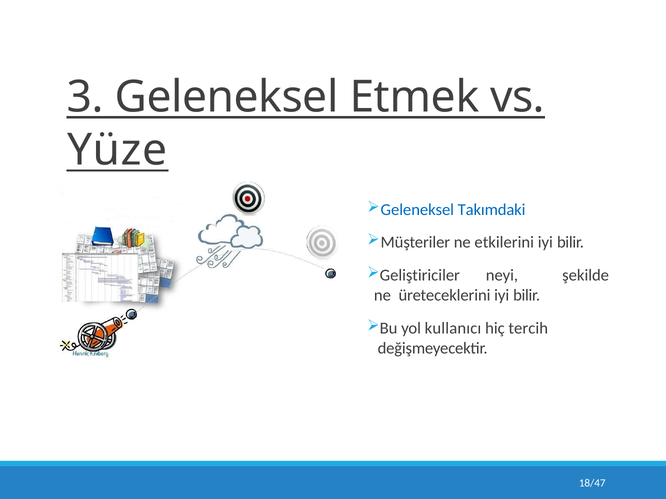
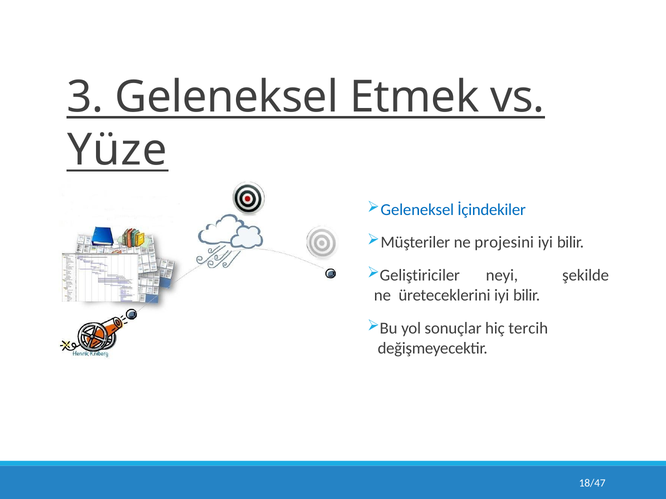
Takımdaki: Takımdaki -> İçindekiler
etkilerini: etkilerini -> projesini
kullanıcı: kullanıcı -> sonuçlar
